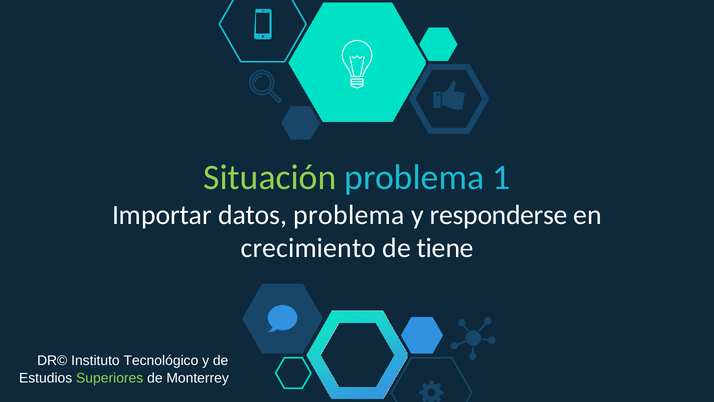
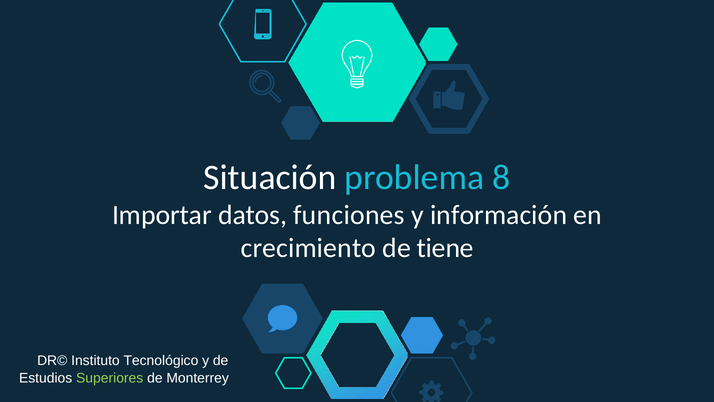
Situación colour: light green -> white
1: 1 -> 8
datos problema: problema -> funciones
responderse: responderse -> información
